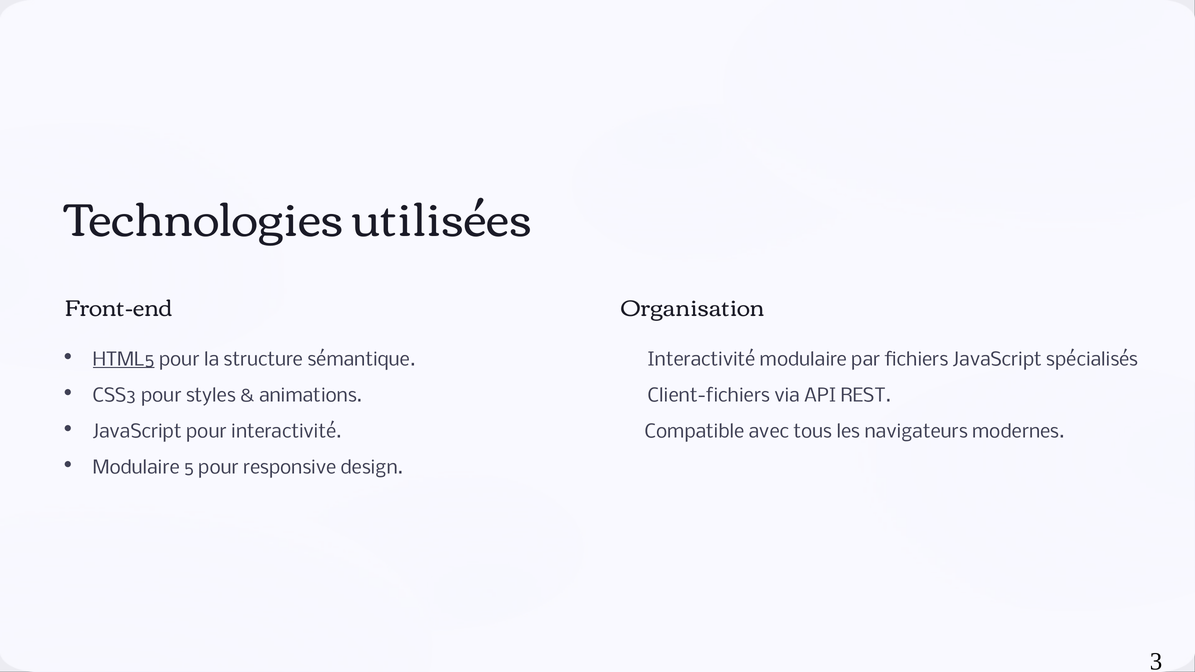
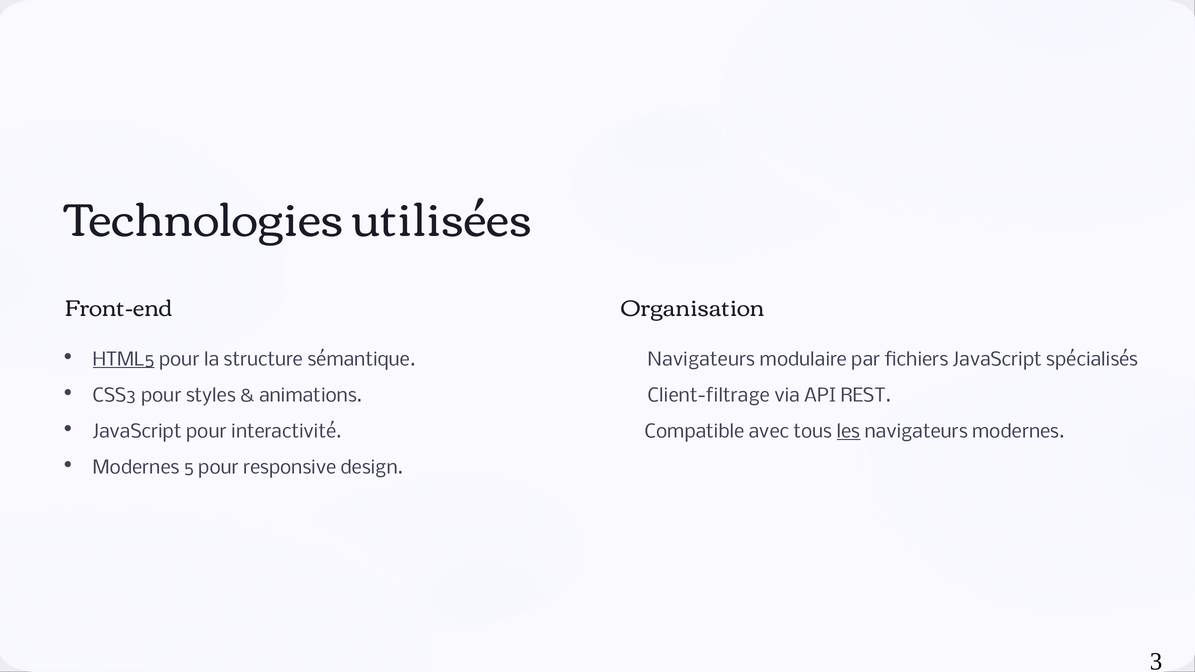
Interactivité at (702, 360): Interactivité -> Navigateurs
Client-fichiers: Client-fichiers -> Client-filtrage
les underline: none -> present
Modulaire at (136, 468): Modulaire -> Modernes
